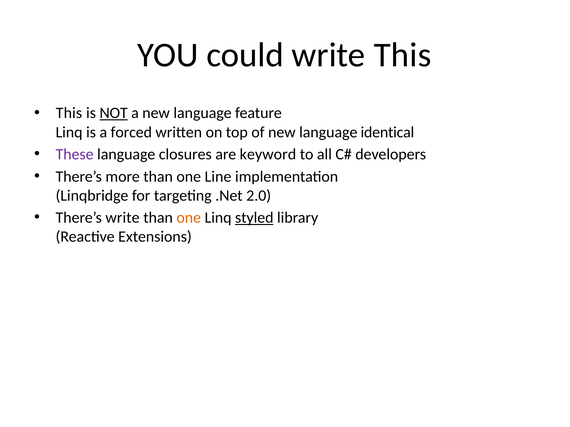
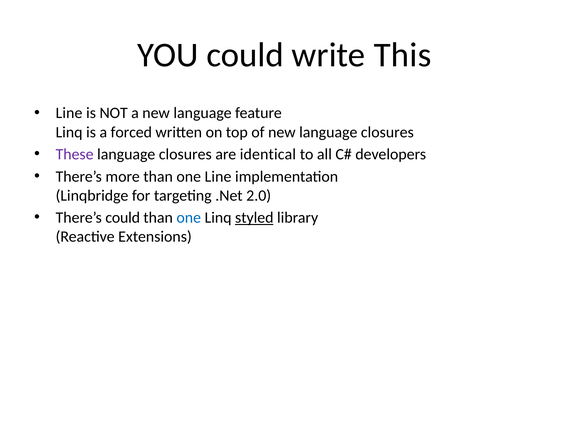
This at (69, 113): This -> Line
NOT underline: present -> none
new language identical: identical -> closures
keyword: keyword -> identical
There’s write: write -> could
one at (189, 218) colour: orange -> blue
